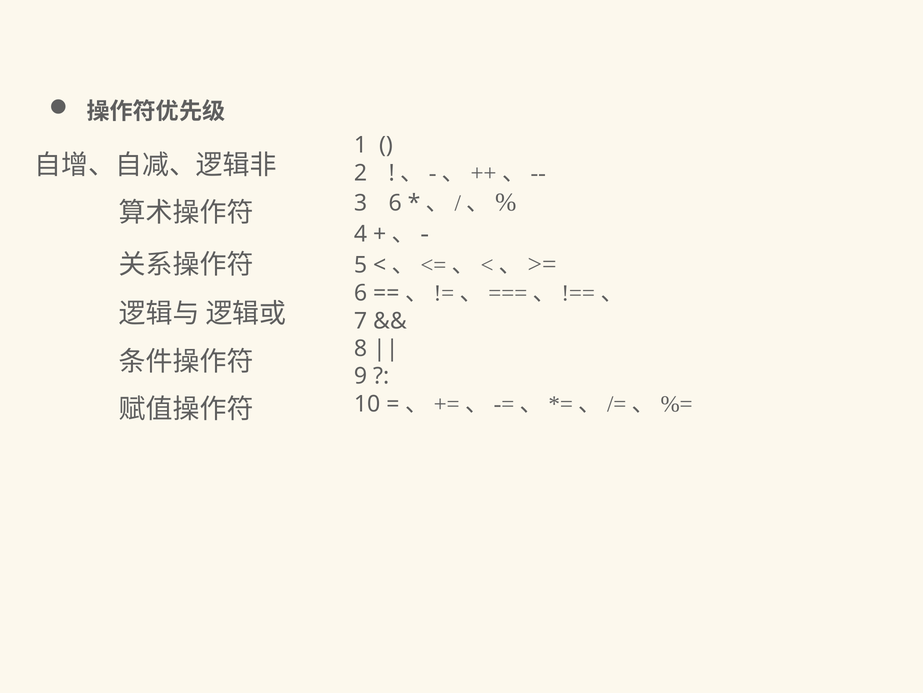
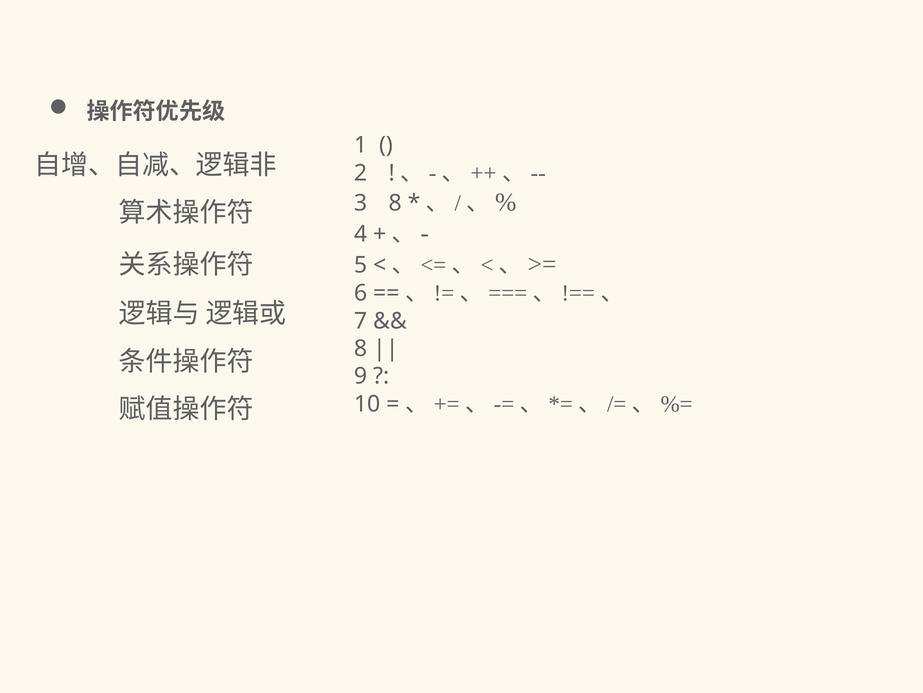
3 6: 6 -> 8
